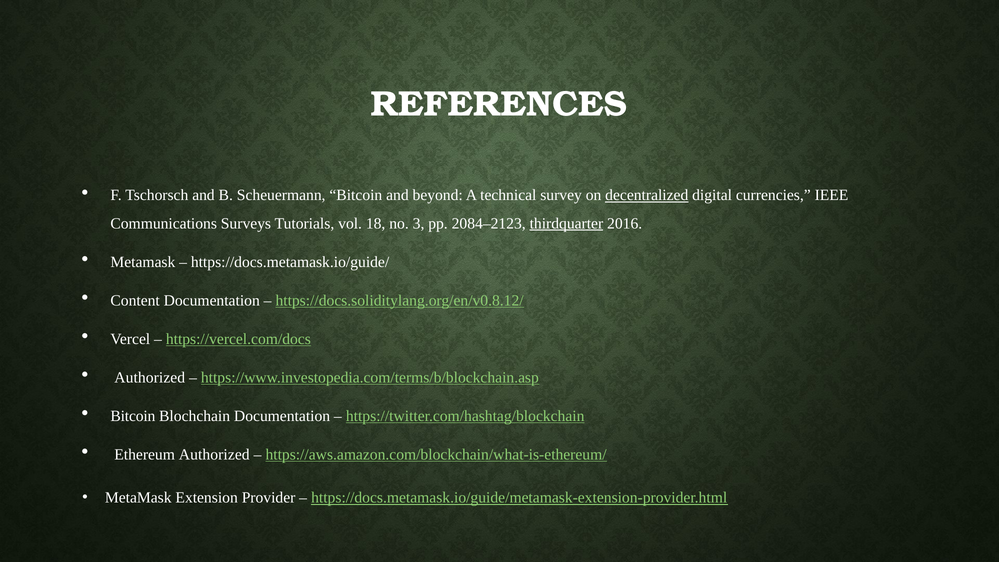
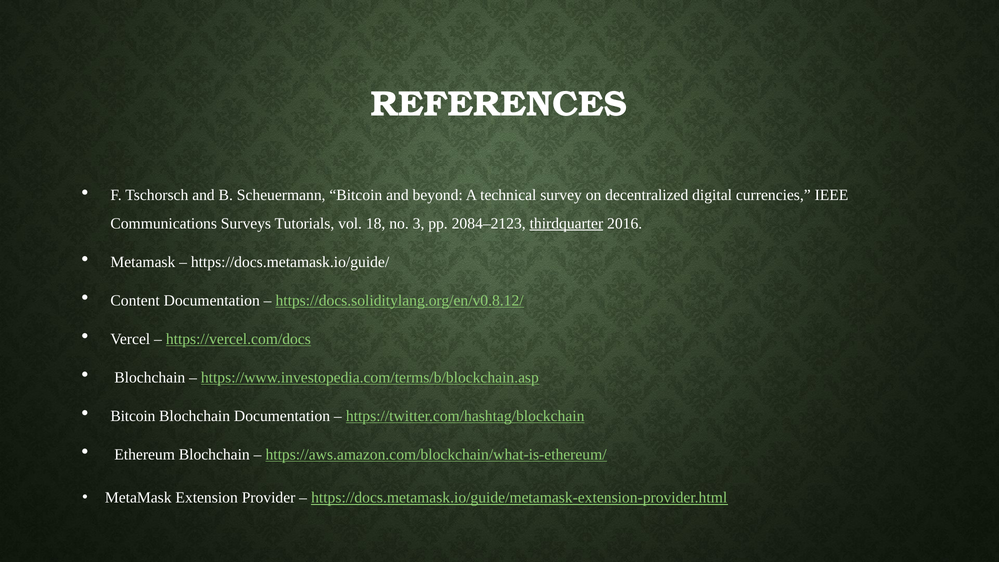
decentralized underline: present -> none
Authorized at (150, 377): Authorized -> Blochchain
Ethereum Authorized: Authorized -> Blochchain
